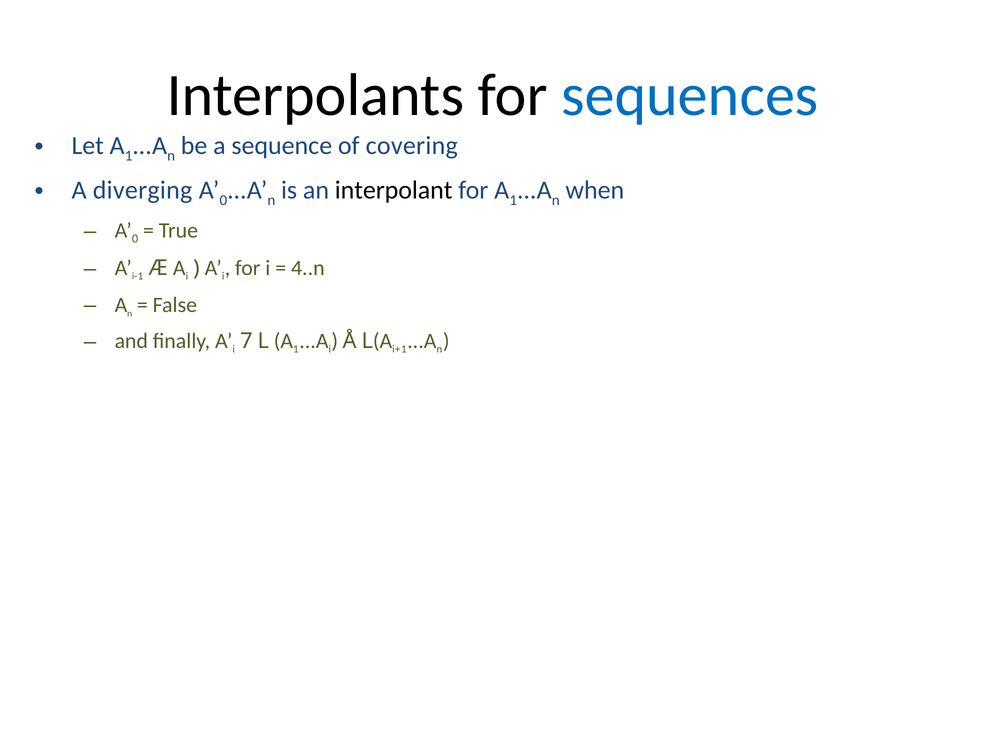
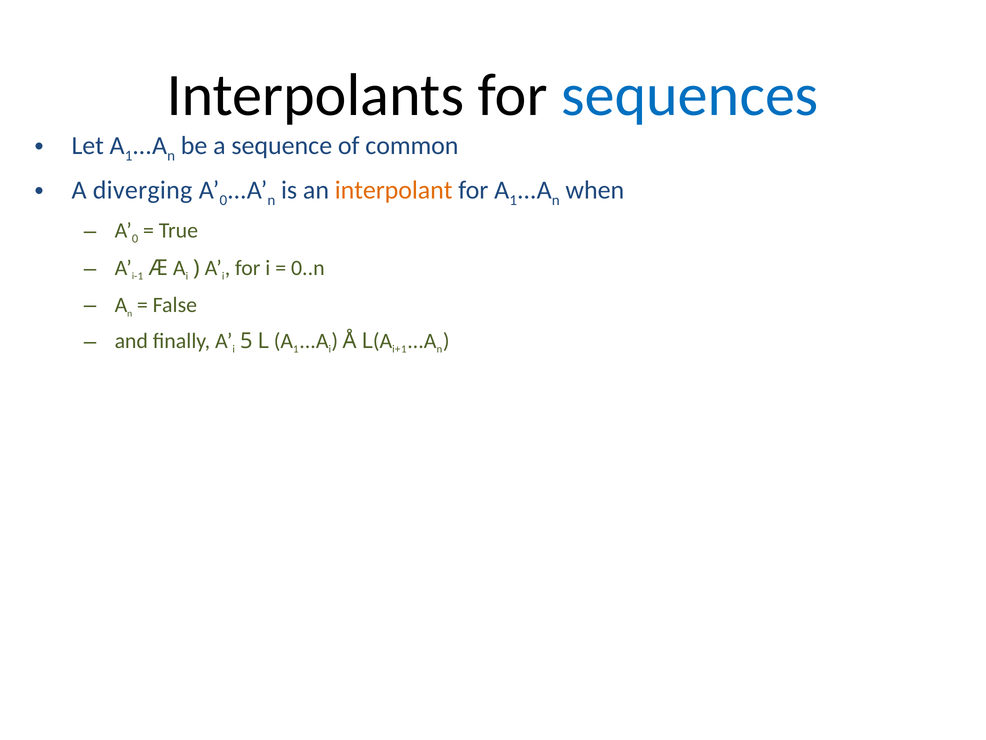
covering: covering -> common
interpolant colour: black -> orange
4..n: 4..n -> 0..n
7: 7 -> 5
